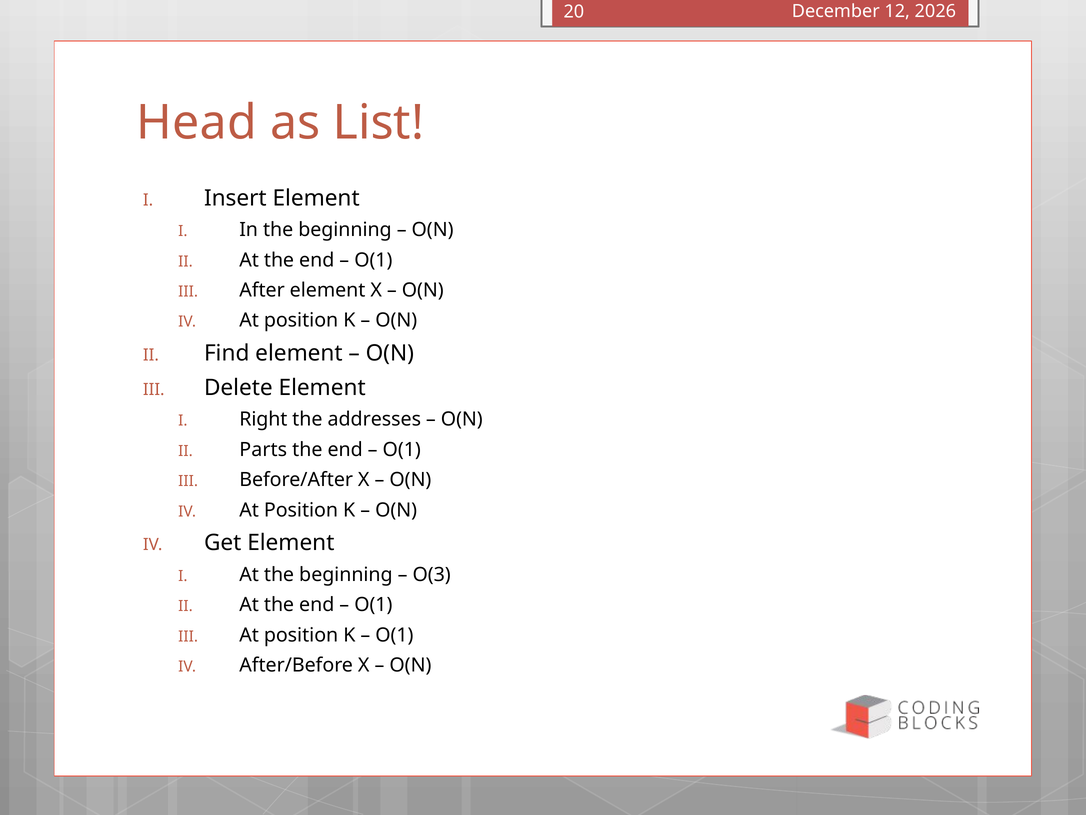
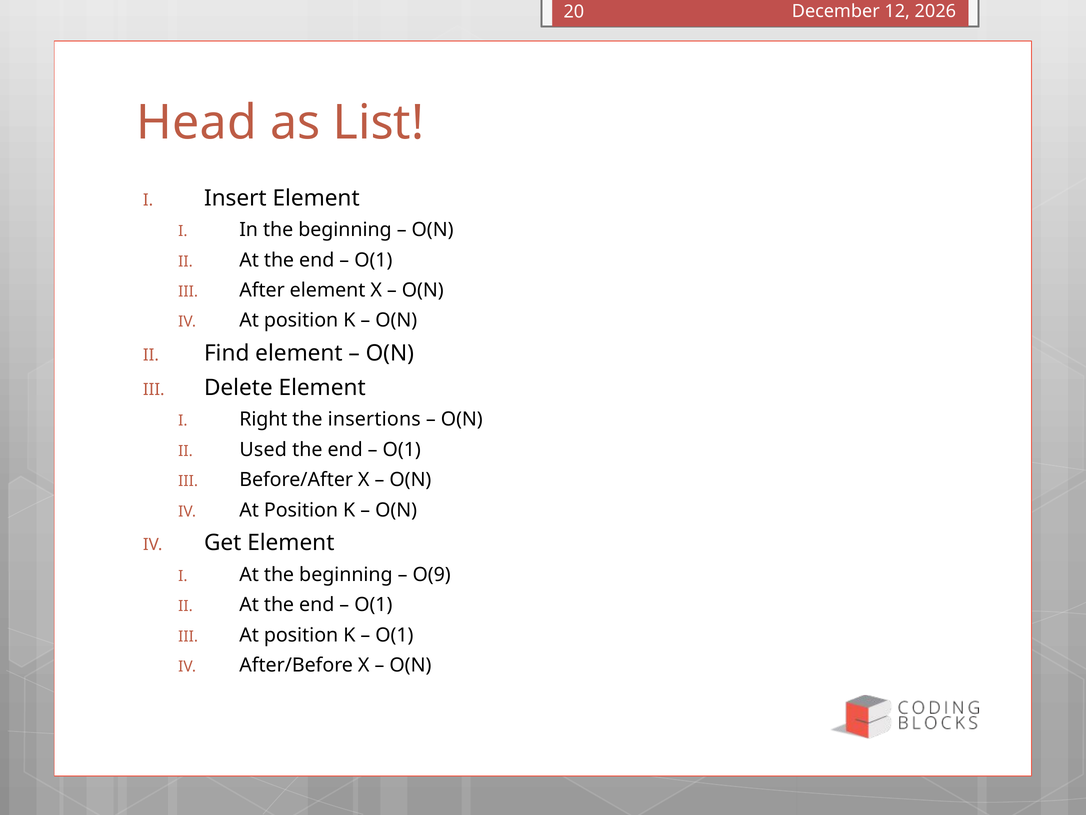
addresses: addresses -> insertions
Parts: Parts -> Used
O(3: O(3 -> O(9
